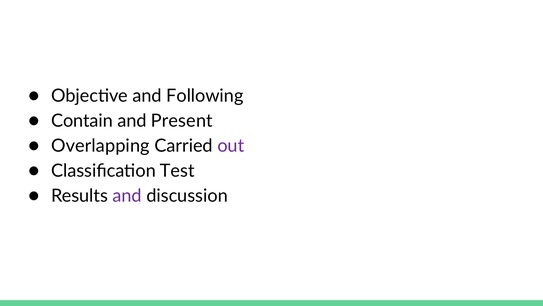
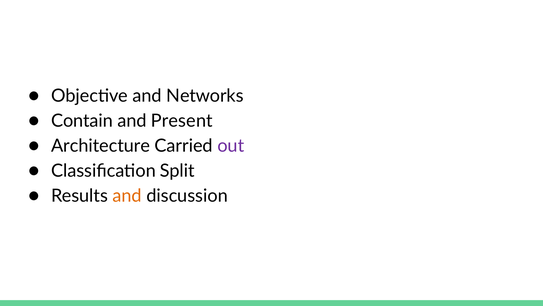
Following: Following -> Networks
Overlapping: Overlapping -> Architecture
Test: Test -> Split
and at (127, 195) colour: purple -> orange
